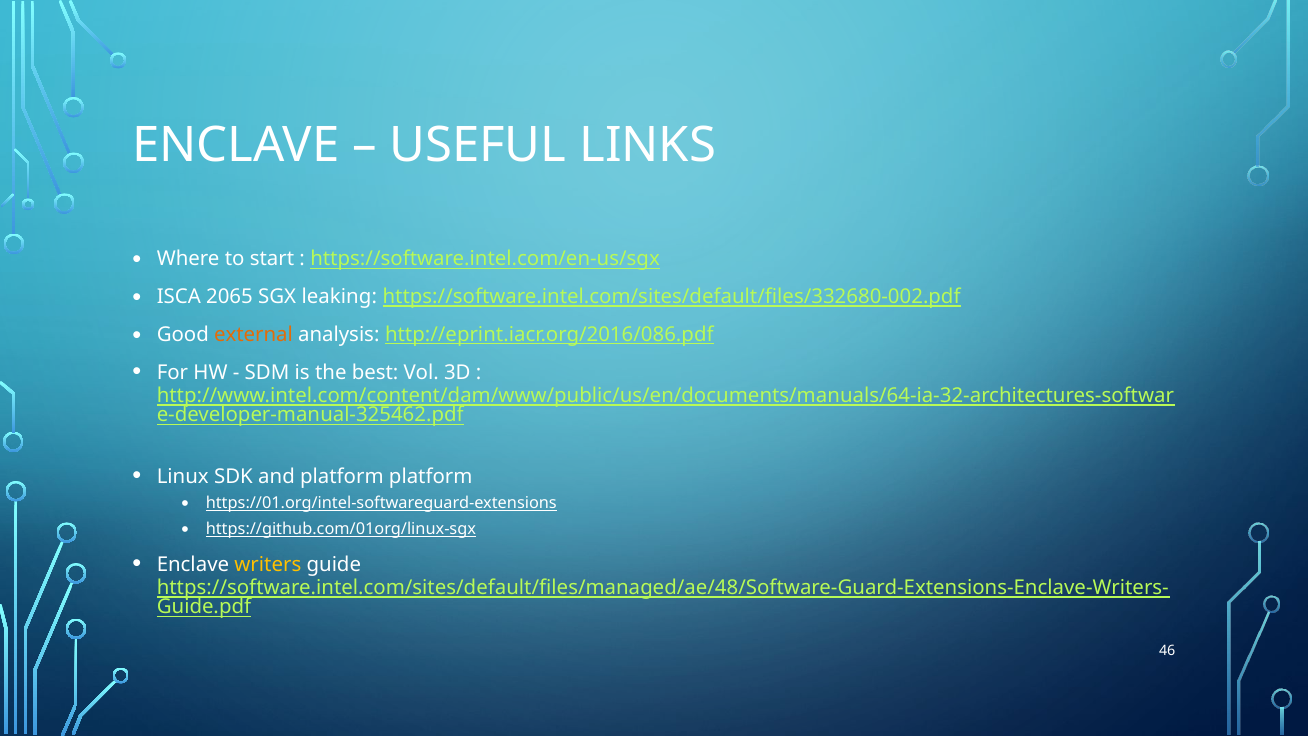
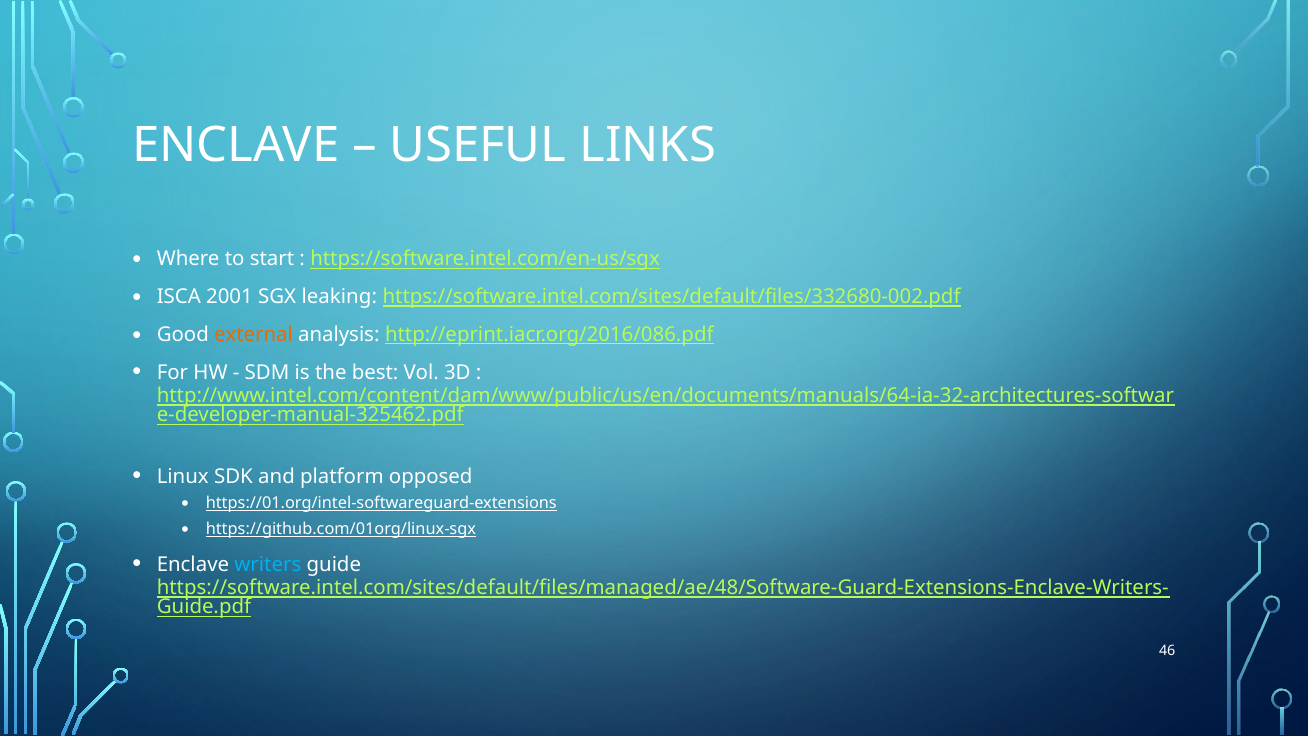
2065: 2065 -> 2001
platform platform: platform -> opposed
writers colour: yellow -> light blue
